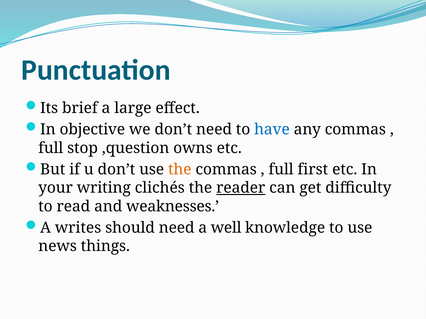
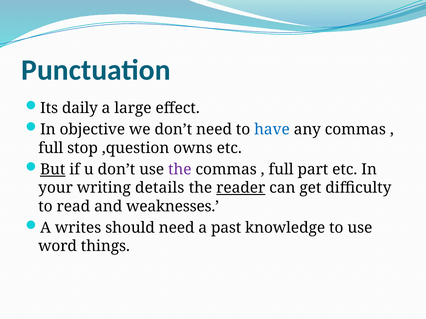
brief: brief -> daily
But underline: none -> present
the at (180, 170) colour: orange -> purple
first: first -> part
clichés: clichés -> details
well: well -> past
news: news -> word
